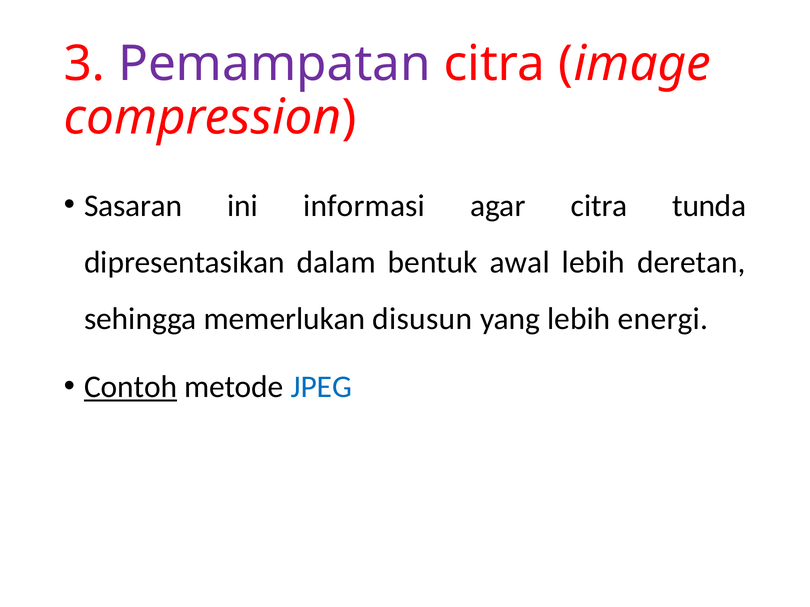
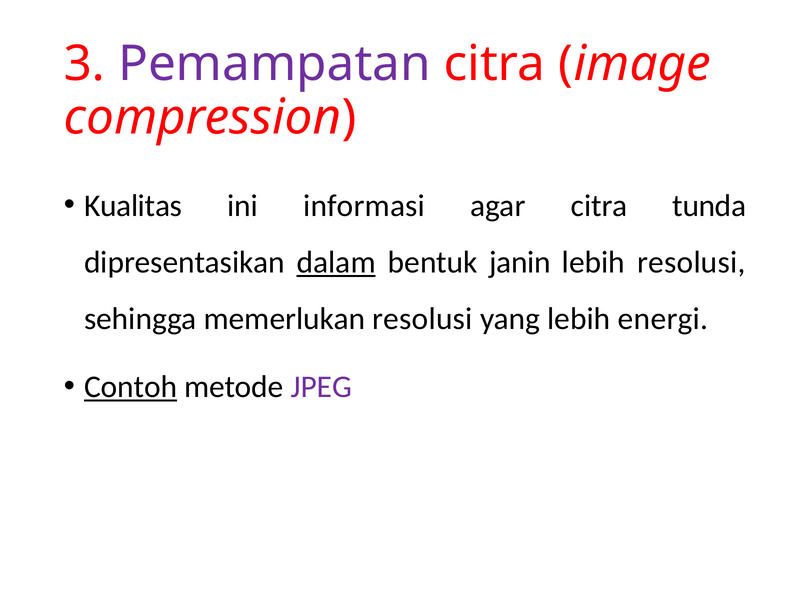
Sasaran: Sasaran -> Kualitas
dalam underline: none -> present
awal: awal -> janin
lebih deretan: deretan -> resolusi
memerlukan disusun: disusun -> resolusi
JPEG colour: blue -> purple
